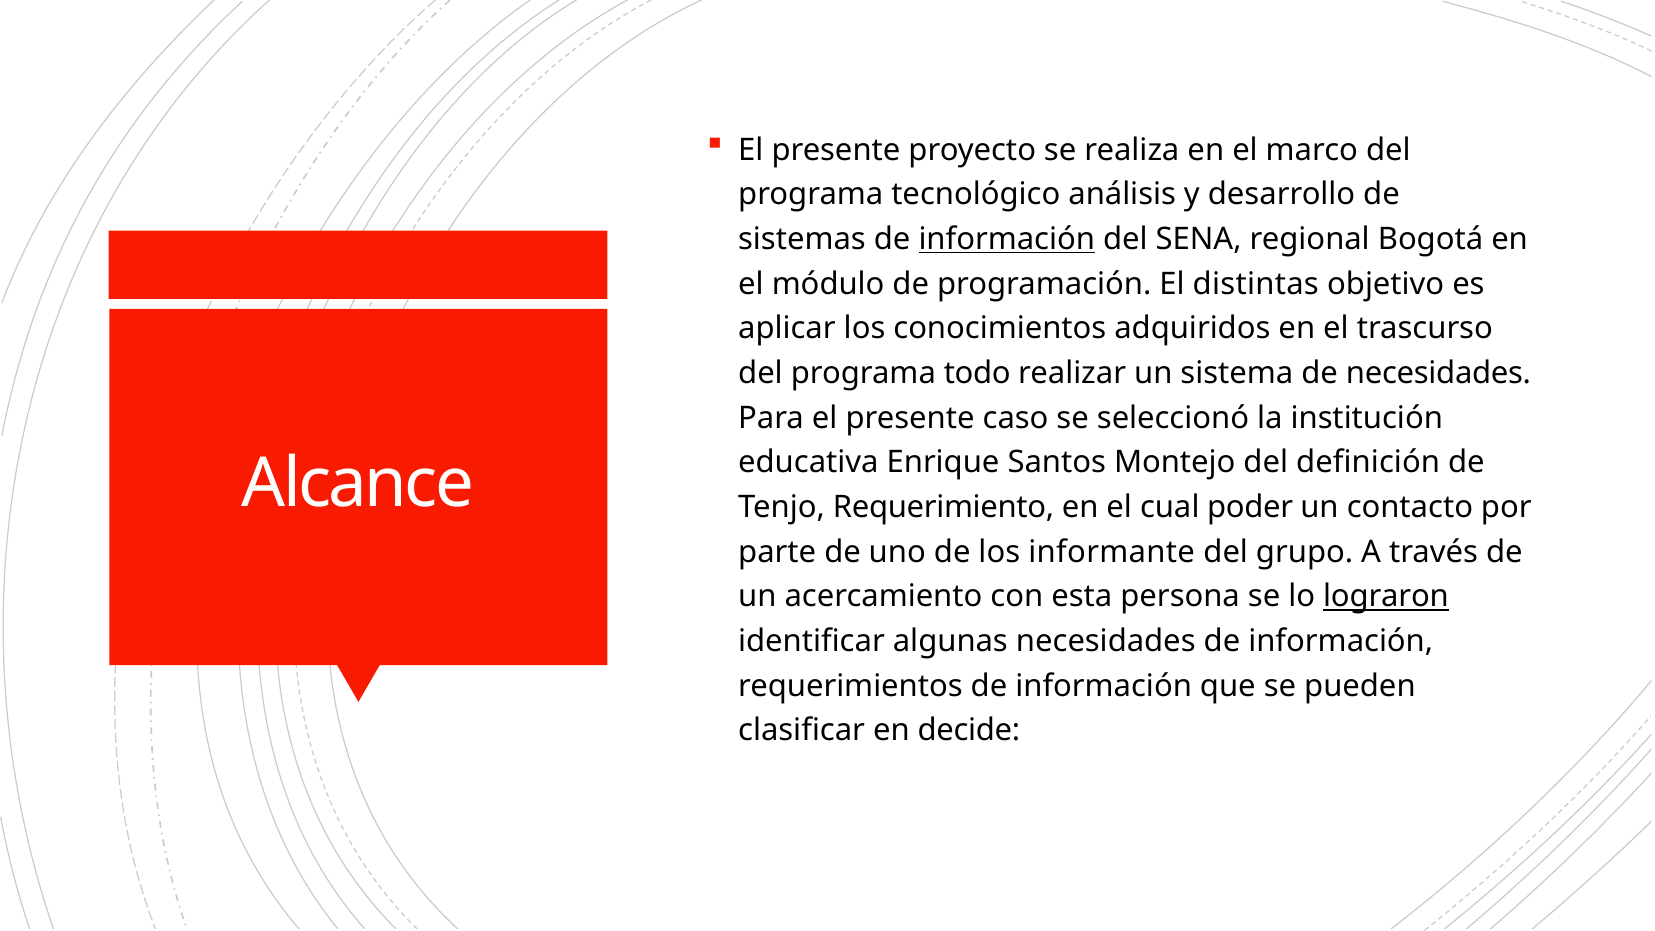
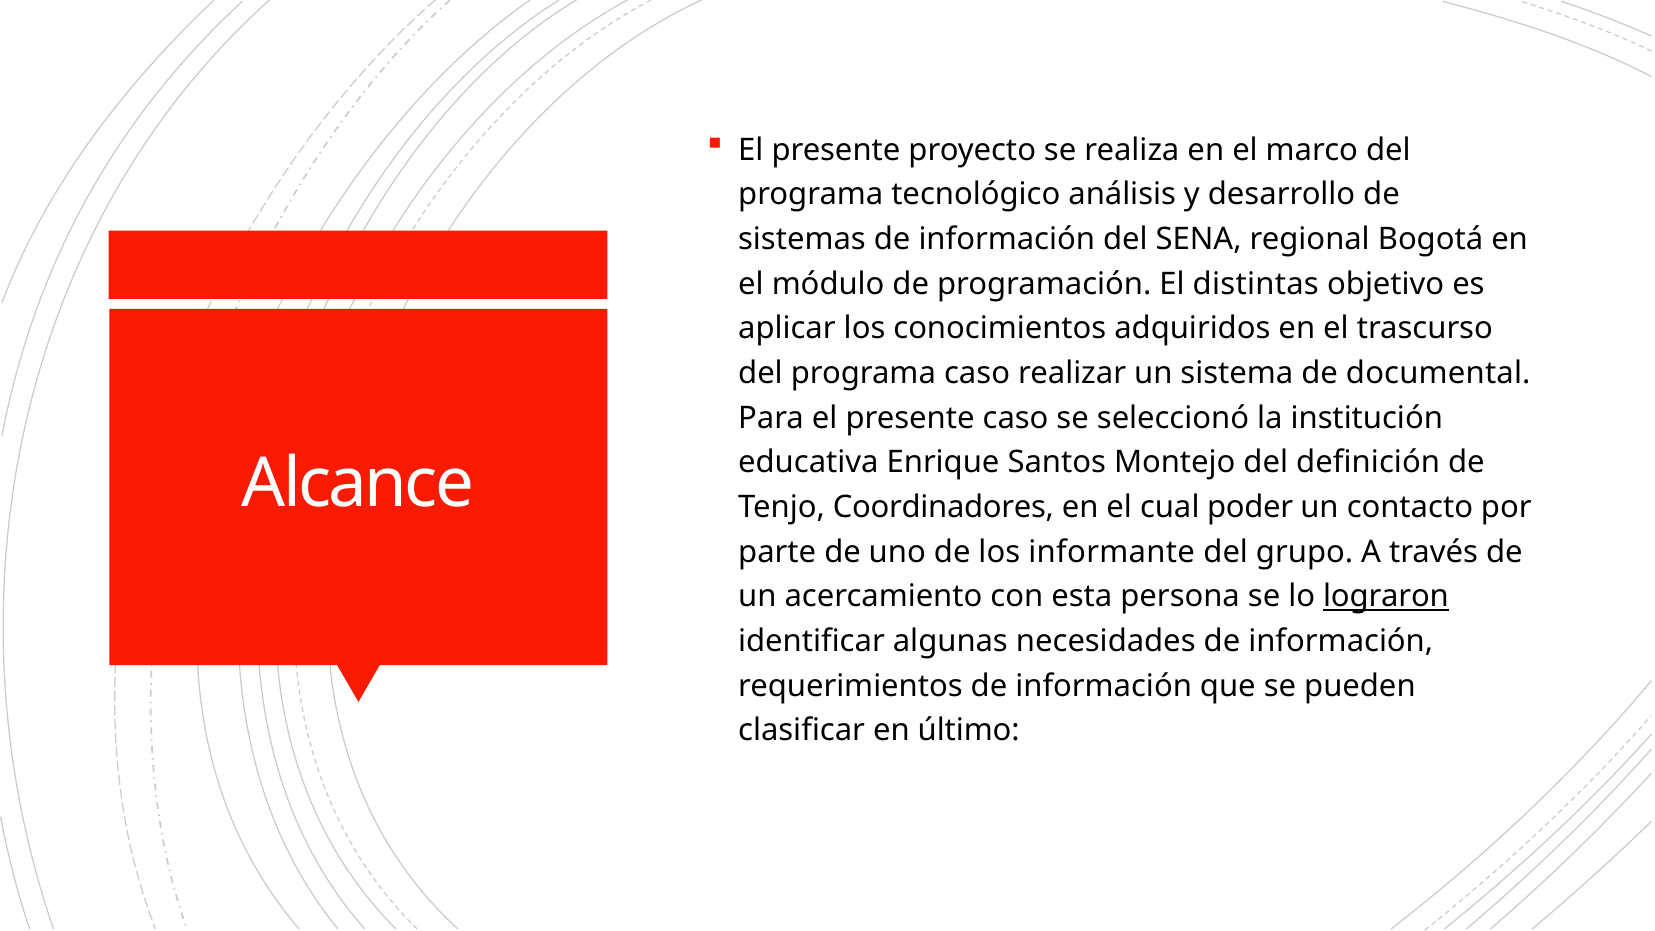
información at (1007, 239) underline: present -> none
programa todo: todo -> caso
de necesidades: necesidades -> documental
Requerimiento: Requerimiento -> Coordinadores
decide: decide -> último
